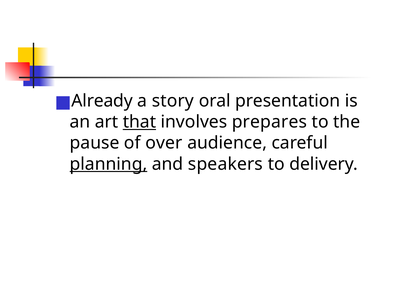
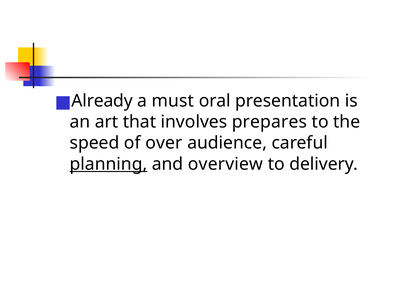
story: story -> must
that underline: present -> none
pause: pause -> speed
speakers: speakers -> overview
